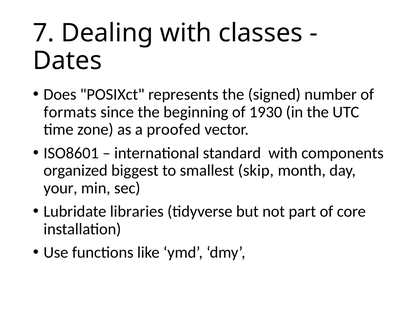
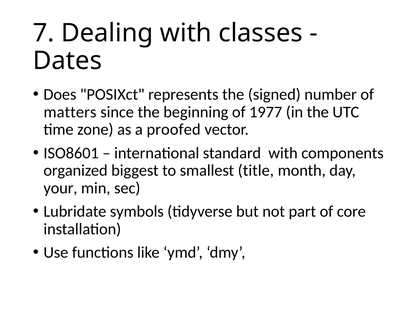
formats: formats -> matters
1930: 1930 -> 1977
skip: skip -> title
libraries: libraries -> symbols
